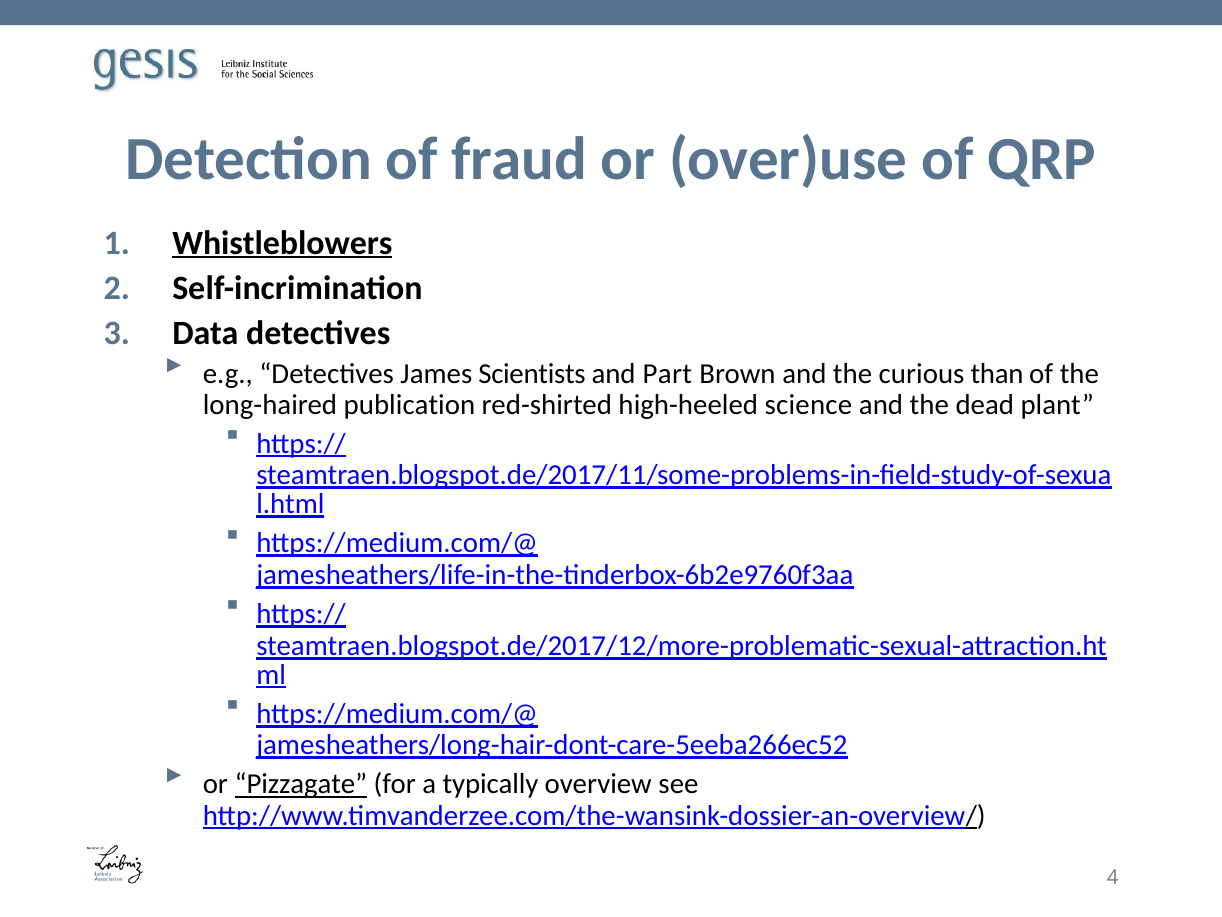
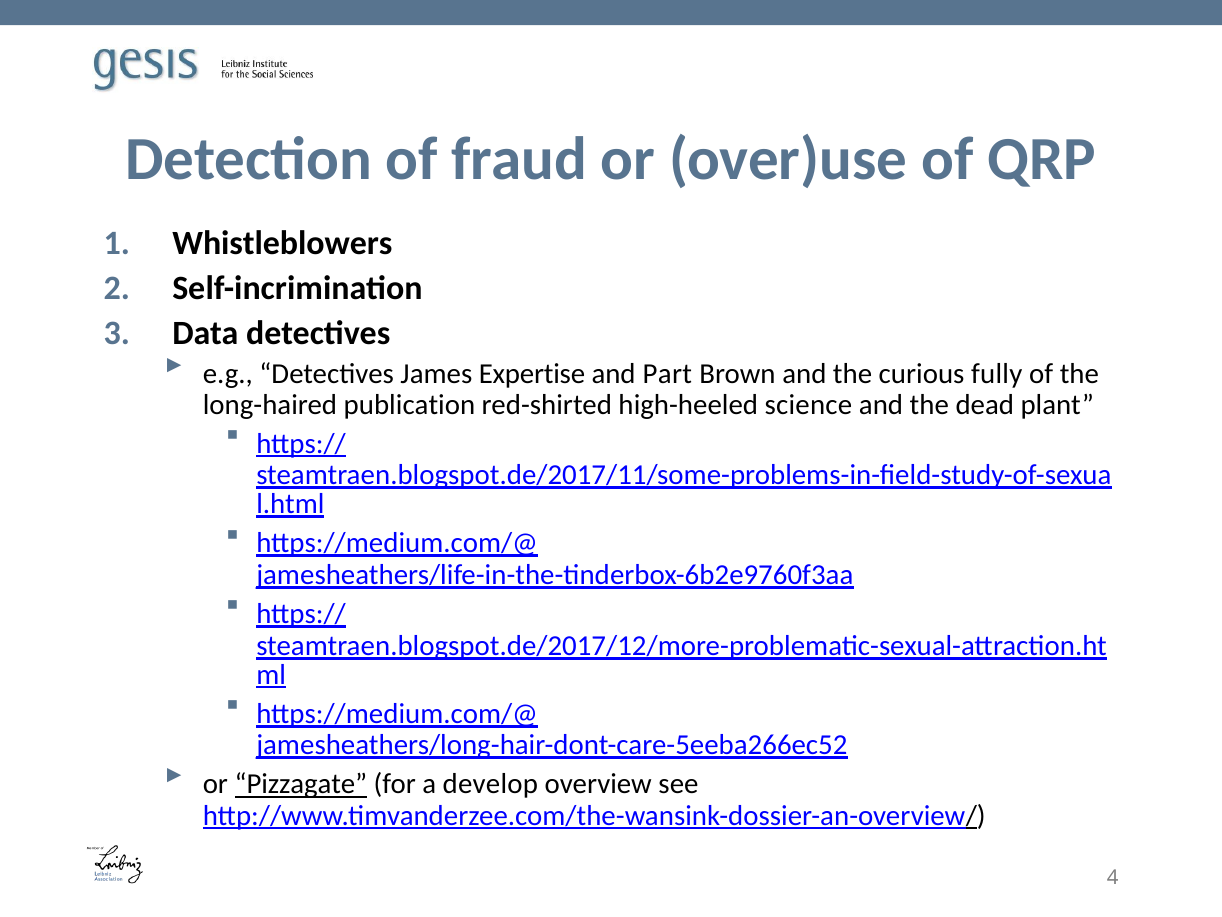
Whistleblowers underline: present -> none
Scientists: Scientists -> Expertise
than: than -> fully
typically: typically -> develop
